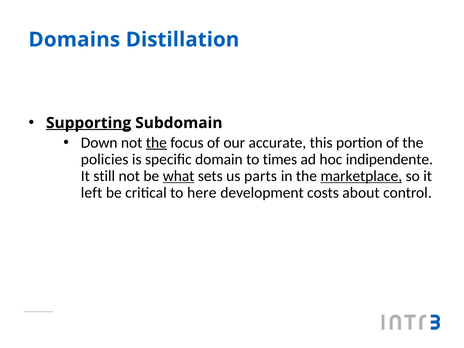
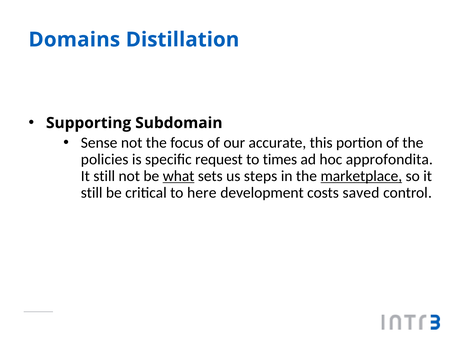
Supporting underline: present -> none
Down: Down -> Sense
the at (156, 143) underline: present -> none
domain: domain -> request
indipendente: indipendente -> approfondita
parts: parts -> steps
left at (92, 193): left -> still
about: about -> saved
